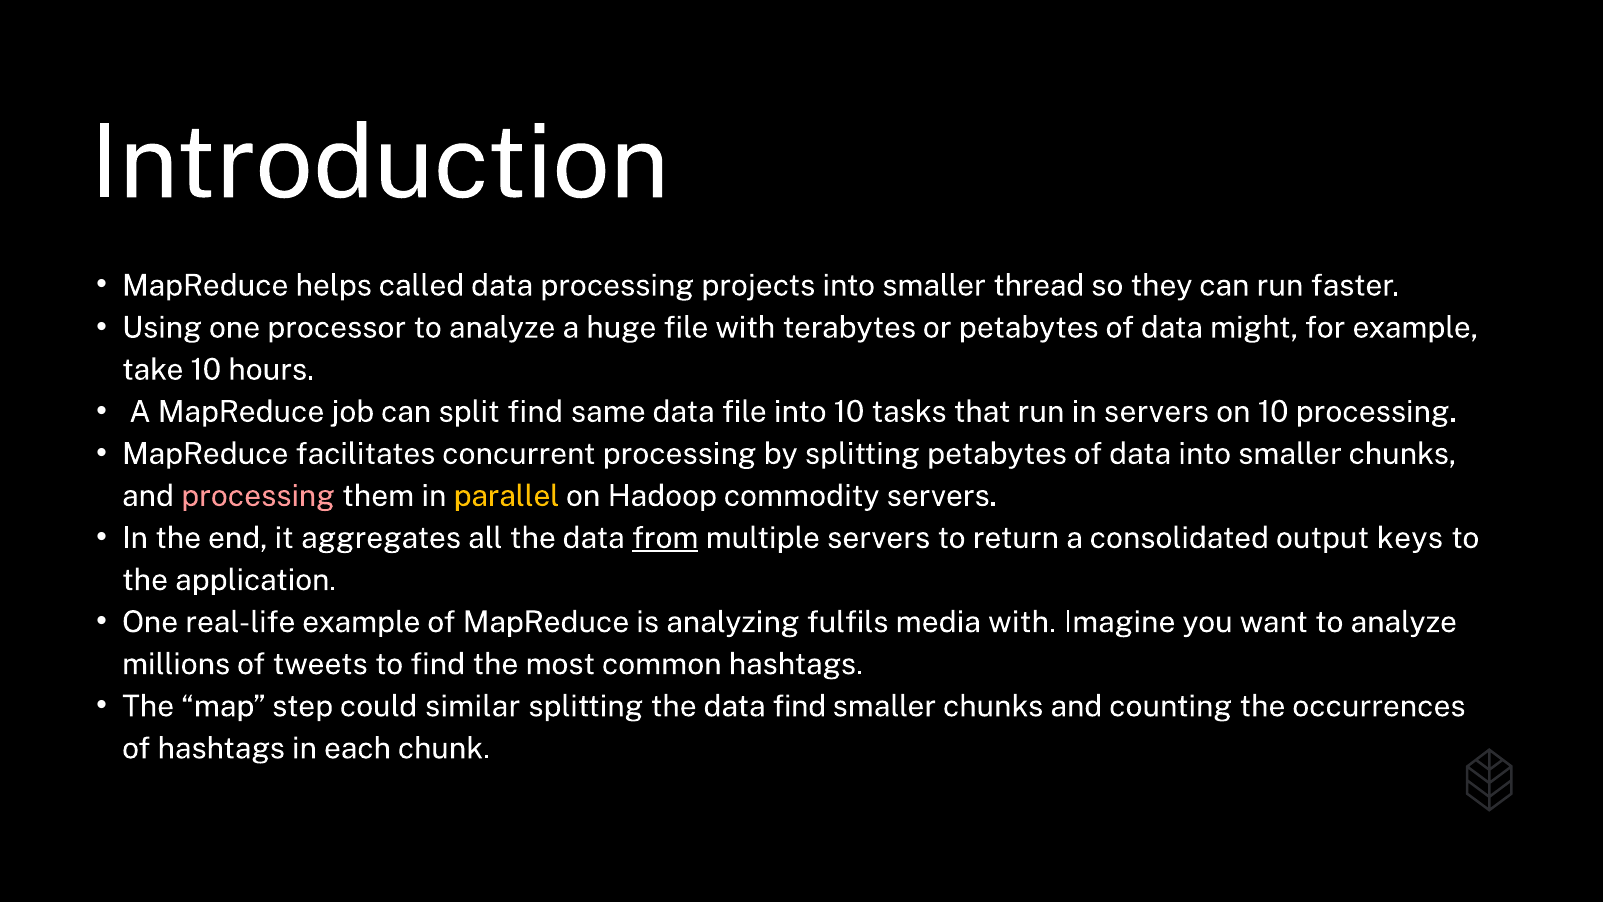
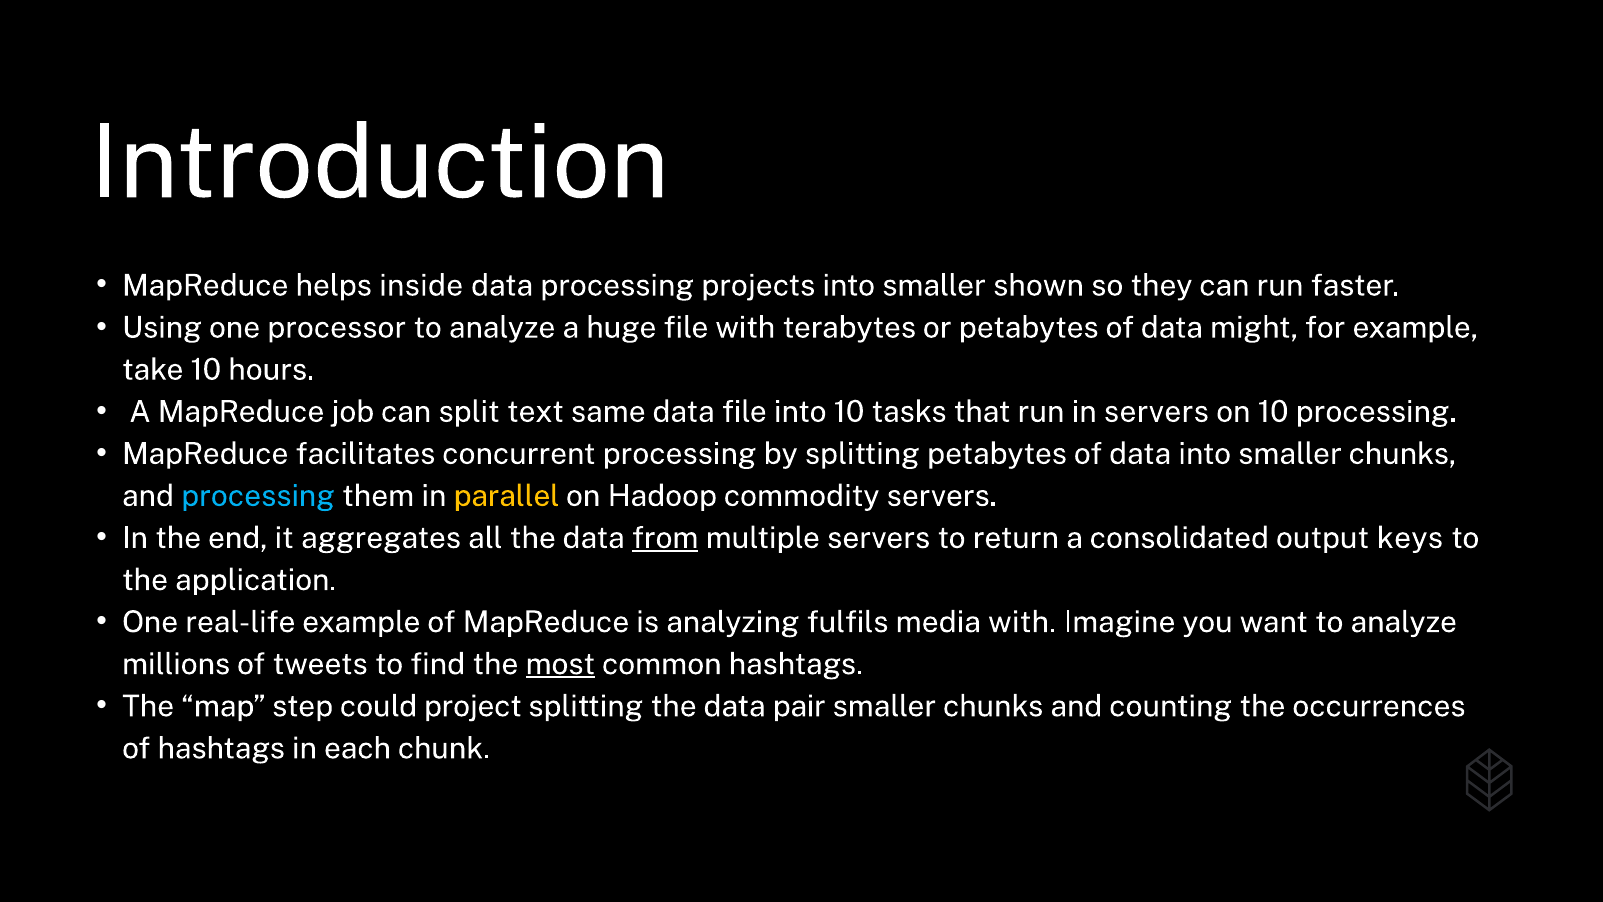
called: called -> inside
thread: thread -> shown
split find: find -> text
processing at (258, 496) colour: pink -> light blue
most underline: none -> present
similar: similar -> project
data find: find -> pair
